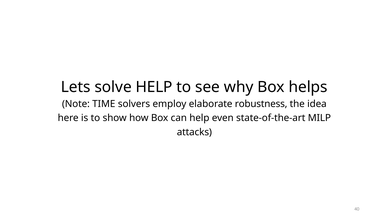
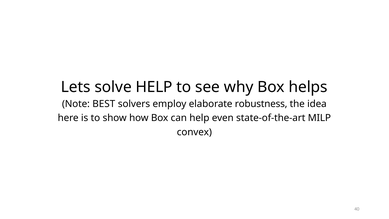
TIME: TIME -> BEST
attacks: attacks -> convex
